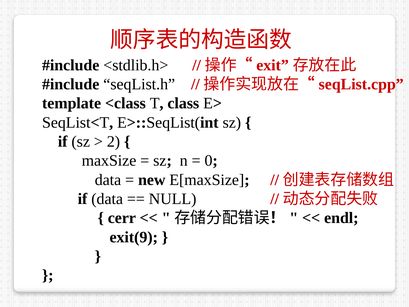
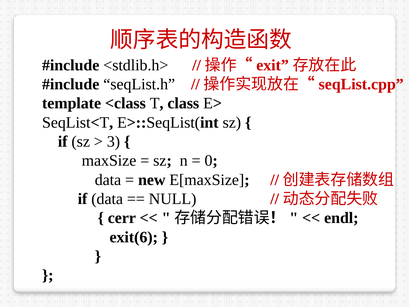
2: 2 -> 3
exit(9: exit(9 -> exit(6
